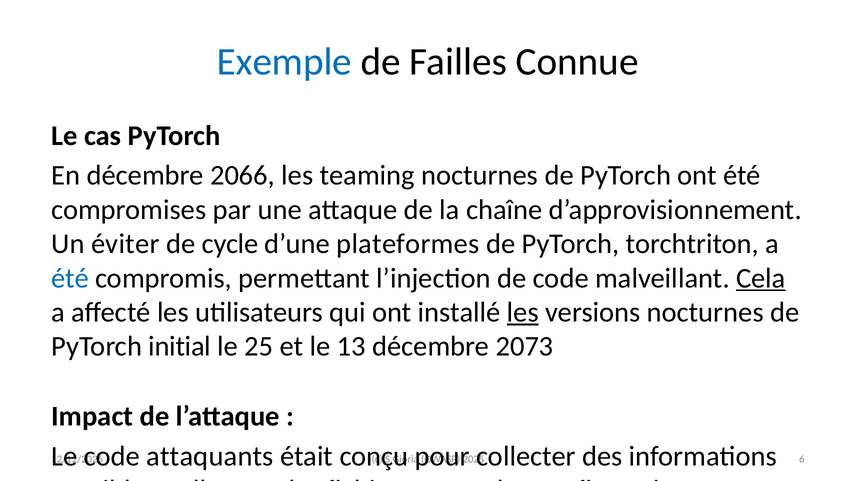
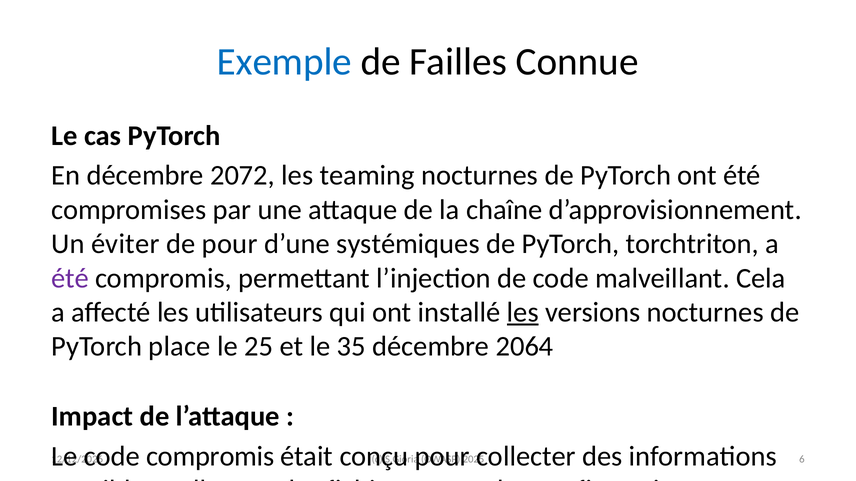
2066: 2066 -> 2072
de cycle: cycle -> pour
plateformes: plateformes -> systémiques
été at (70, 278) colour: blue -> purple
Cela at (761, 278) underline: present -> none
initial: initial -> place
13: 13 -> 35
2073: 2073 -> 2064
attaquants at (210, 457): attaquants -> compromis
